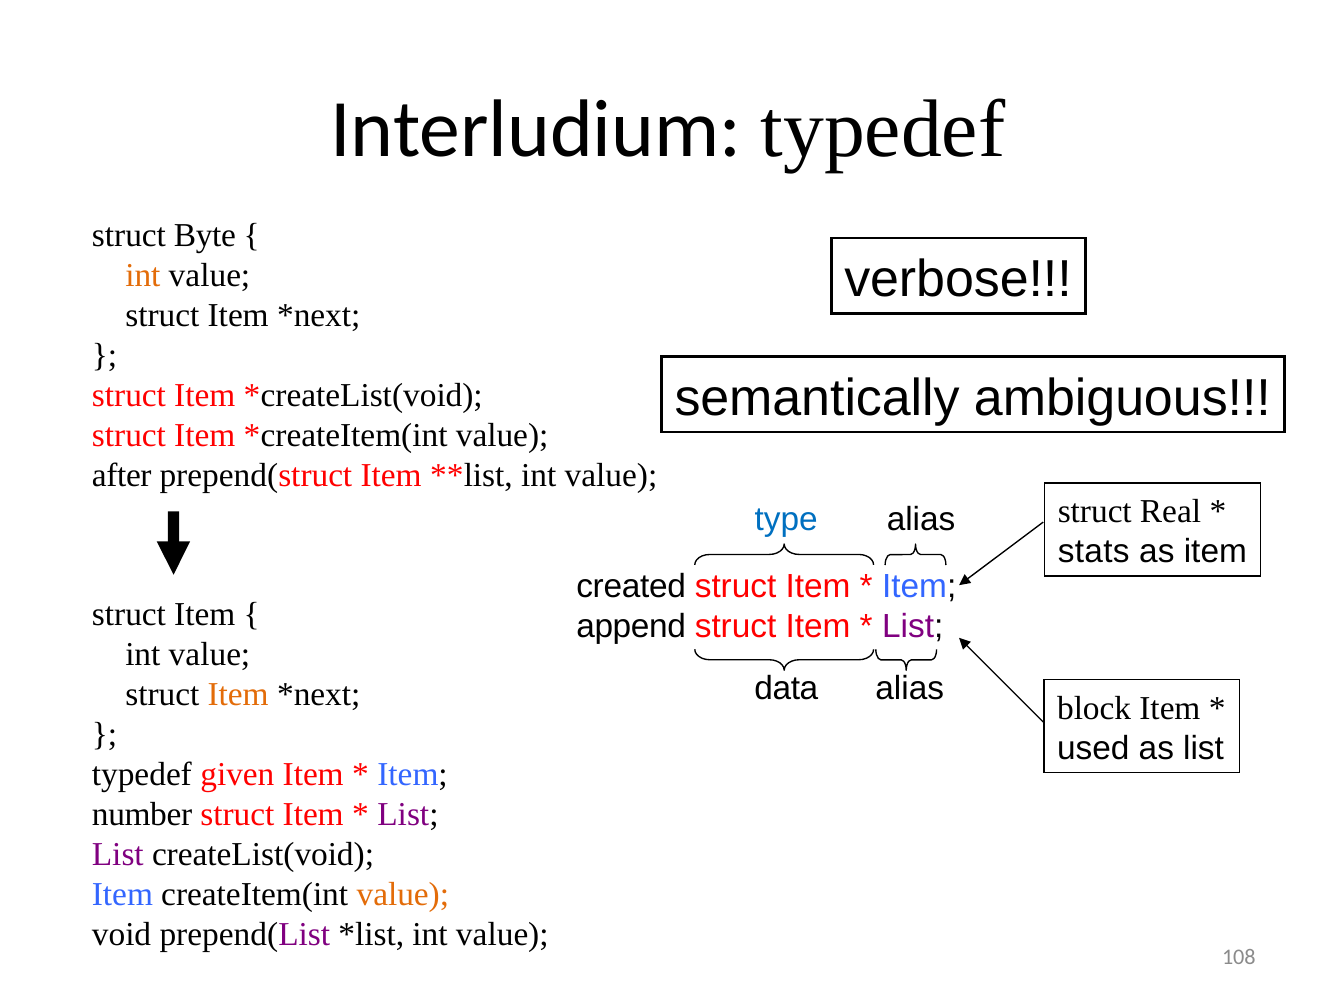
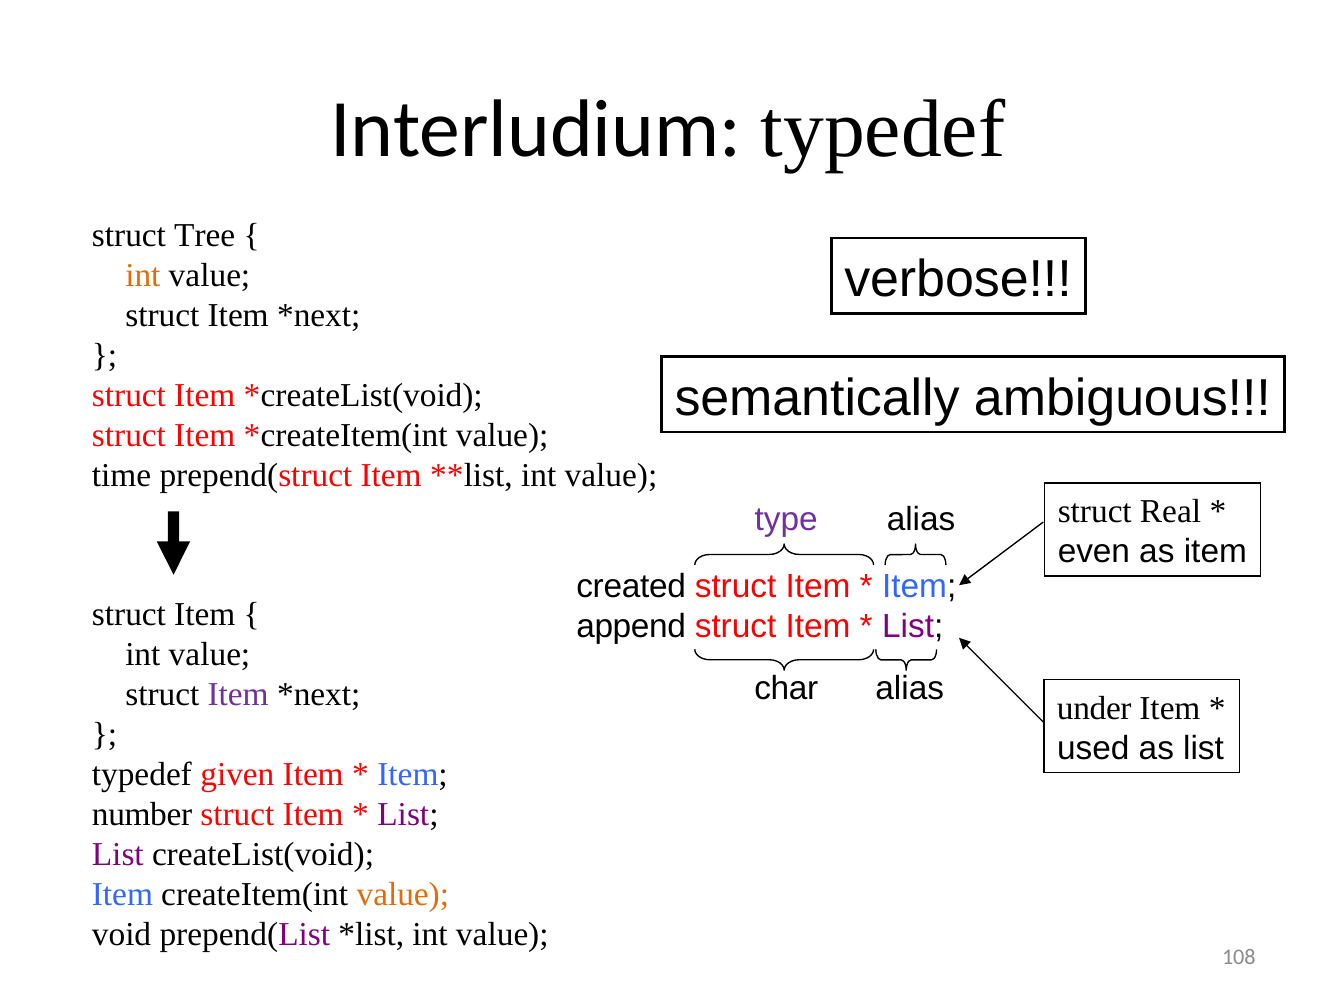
Byte: Byte -> Tree
after: after -> time
type colour: blue -> purple
stats: stats -> even
data: data -> char
Item at (238, 694) colour: orange -> purple
block: block -> under
